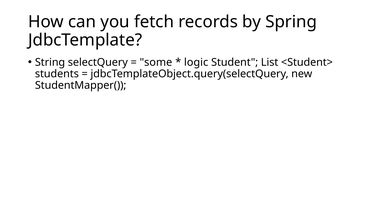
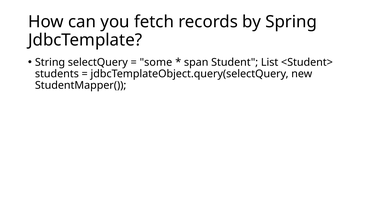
logic: logic -> span
